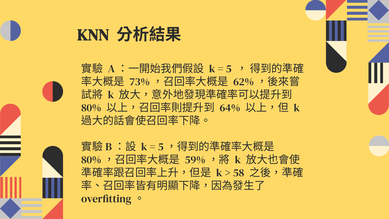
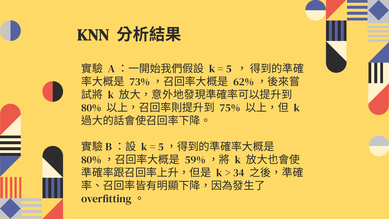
64%: 64% -> 75%
58: 58 -> 34
